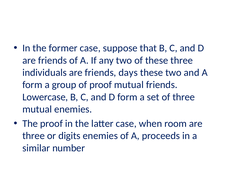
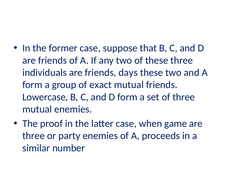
of proof: proof -> exact
room: room -> game
digits: digits -> party
